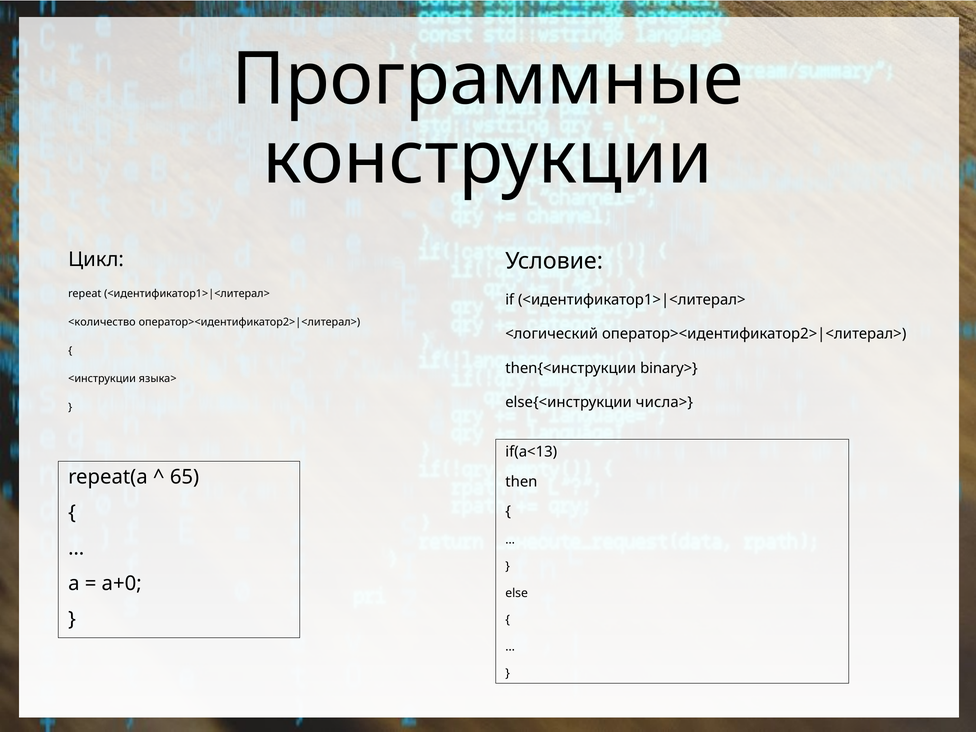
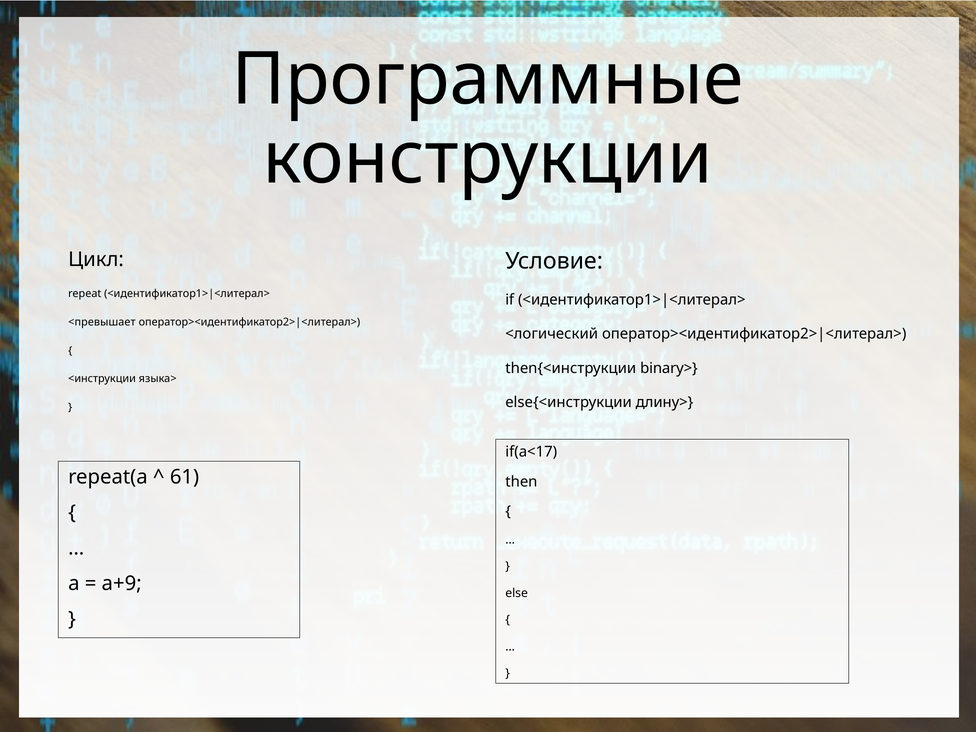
<количество: <количество -> <превышает
числа>: числа> -> длину>
if(a<13: if(a<13 -> if(a<17
65: 65 -> 61
a+0: a+0 -> a+9
